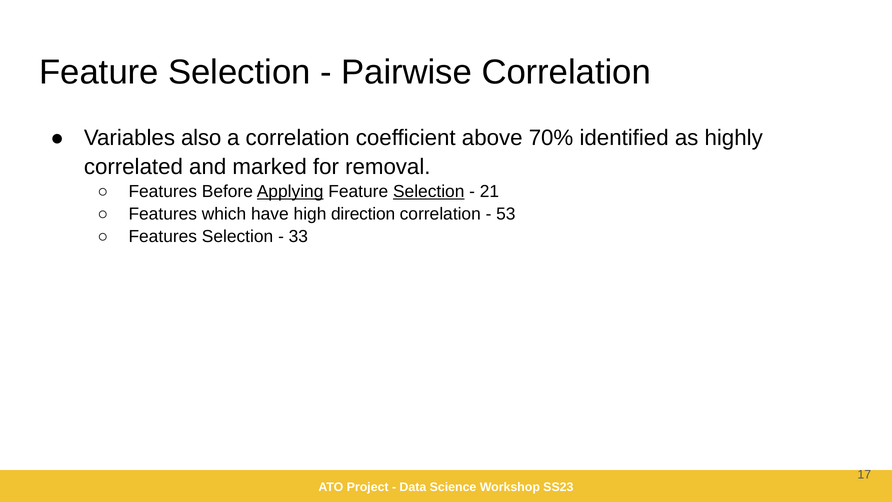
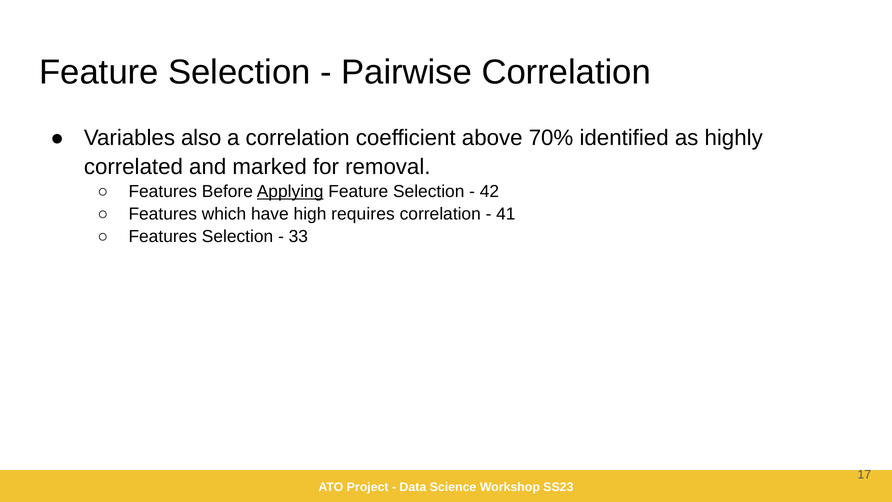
Selection at (429, 192) underline: present -> none
21: 21 -> 42
direction: direction -> requires
53: 53 -> 41
